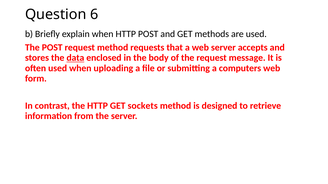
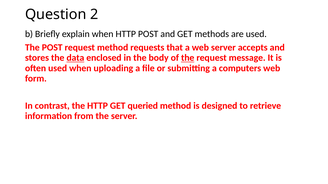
6: 6 -> 2
the at (188, 58) underline: none -> present
sockets: sockets -> queried
